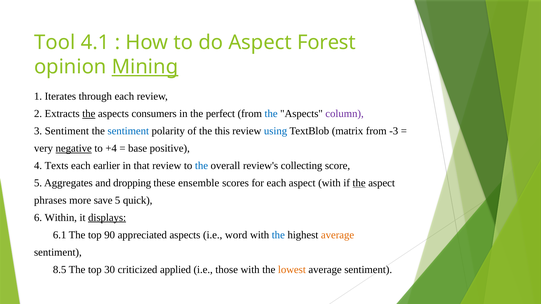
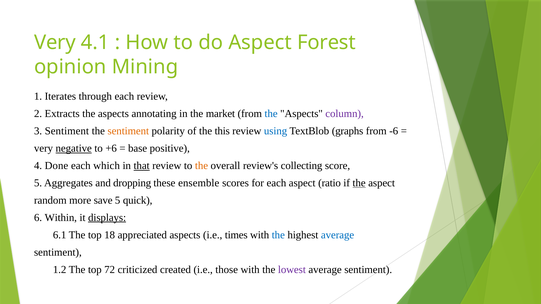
Tool at (55, 43): Tool -> Very
Mining underline: present -> none
the at (89, 114) underline: present -> none
consumers: consumers -> annotating
perfect: perfect -> market
sentiment at (128, 131) colour: blue -> orange
matrix: matrix -> graphs
-3: -3 -> -6
+4: +4 -> +6
Texts: Texts -> Done
earlier: earlier -> which
that underline: none -> present
the at (201, 166) colour: blue -> orange
aspect with: with -> ratio
phrases: phrases -> random
90: 90 -> 18
word: word -> times
average at (338, 235) colour: orange -> blue
8.5: 8.5 -> 1.2
30: 30 -> 72
applied: applied -> created
lowest colour: orange -> purple
